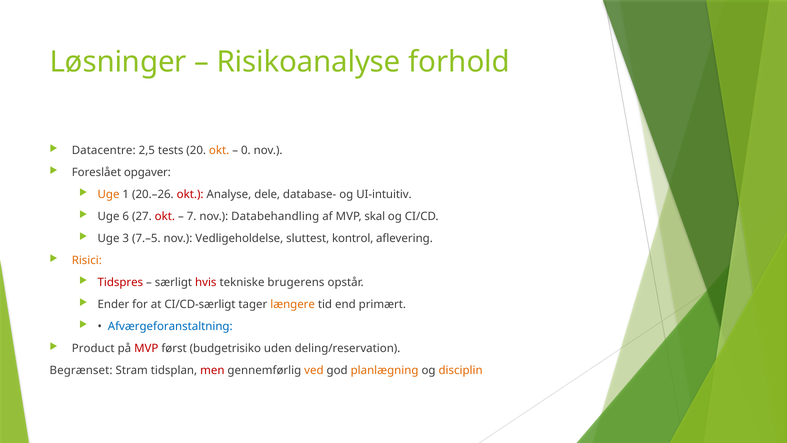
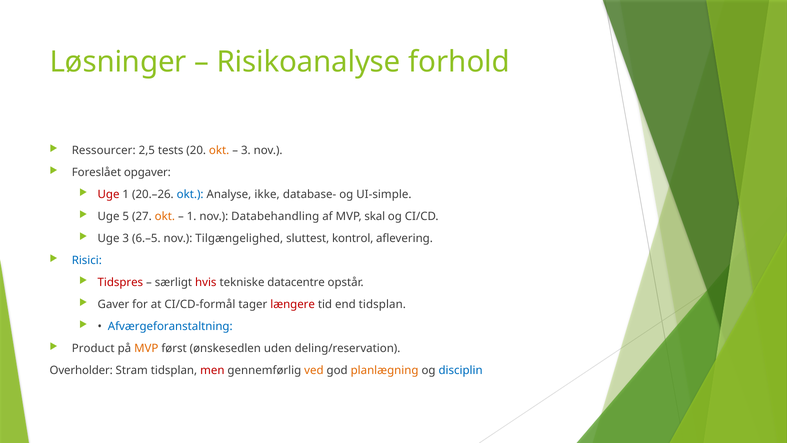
Datacentre: Datacentre -> Ressourcer
0 at (246, 150): 0 -> 3
Uge at (109, 194) colour: orange -> red
okt at (190, 194) colour: red -> blue
dele: dele -> ikke
UI-intuitiv: UI-intuitiv -> UI-simple
6: 6 -> 5
okt at (165, 216) colour: red -> orange
7 at (192, 216): 7 -> 1
7.–5: 7.–5 -> 6.–5
Vedligeholdelse: Vedligeholdelse -> Tilgængelighed
Risici colour: orange -> blue
brugerens: brugerens -> datacentre
Ender: Ender -> Gaver
CI/CD-særligt: CI/CD-særligt -> CI/CD-formål
længere colour: orange -> red
end primært: primært -> tidsplan
MVP at (146, 348) colour: red -> orange
budgetrisiko: budgetrisiko -> ønskesedlen
Begrænset: Begrænset -> Overholder
disciplin colour: orange -> blue
